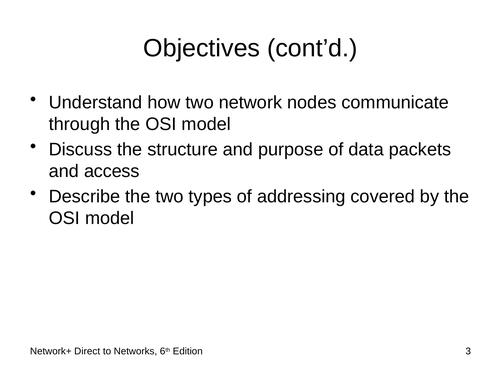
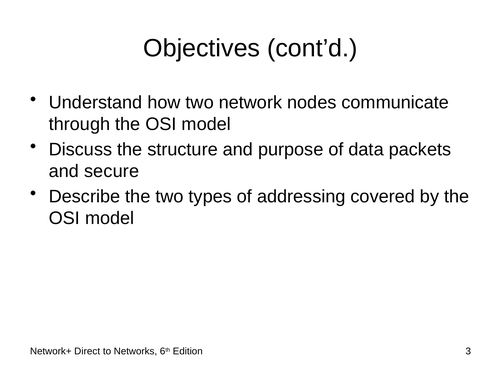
access: access -> secure
